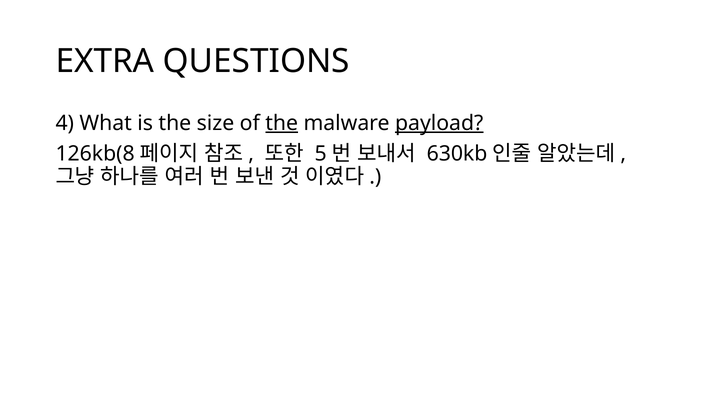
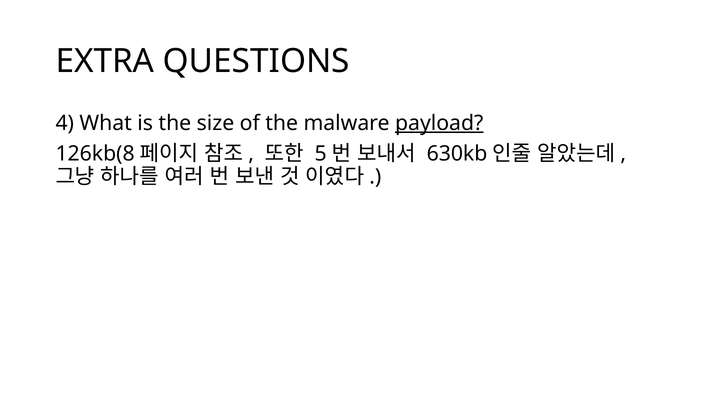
the at (282, 123) underline: present -> none
